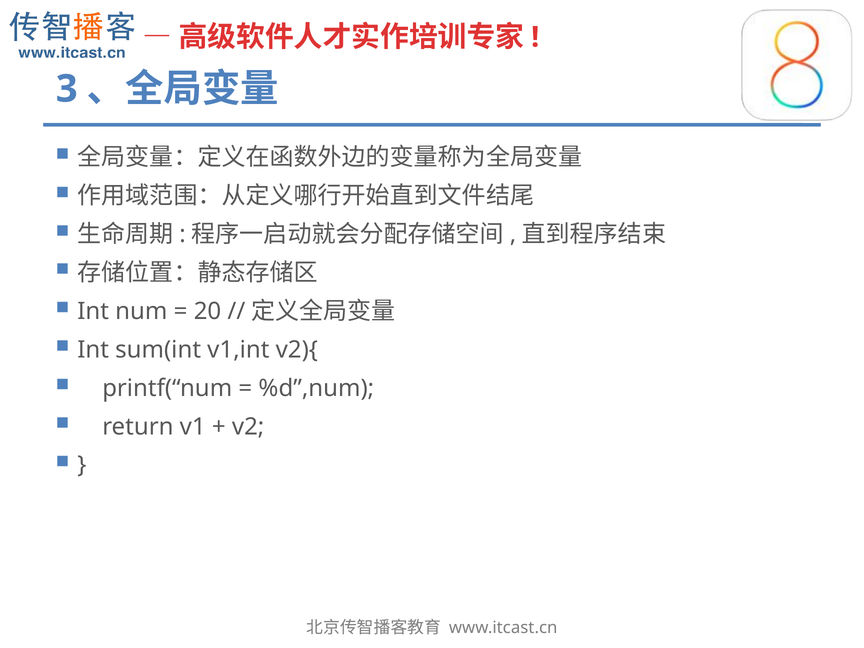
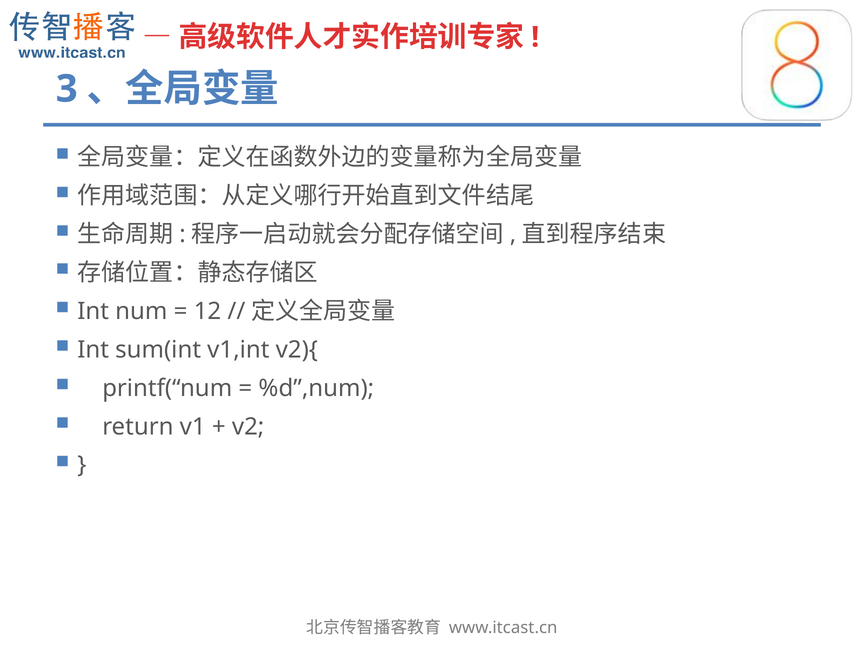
20: 20 -> 12
